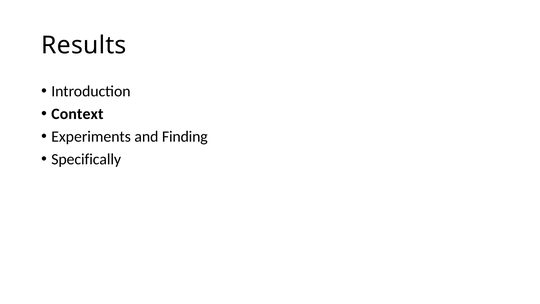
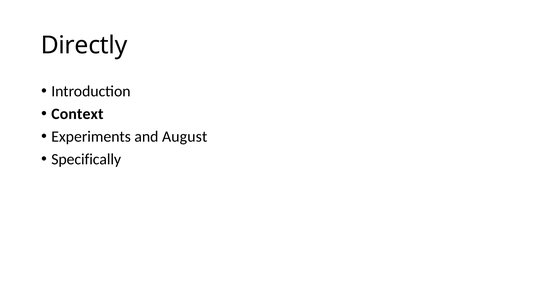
Results: Results -> Directly
Finding: Finding -> August
